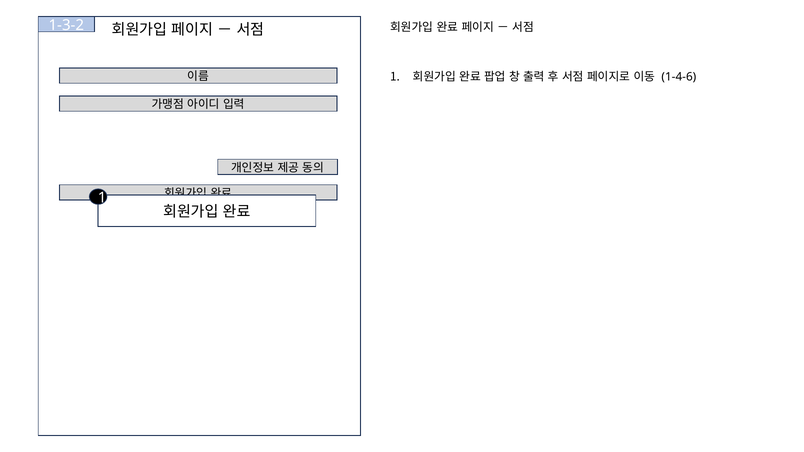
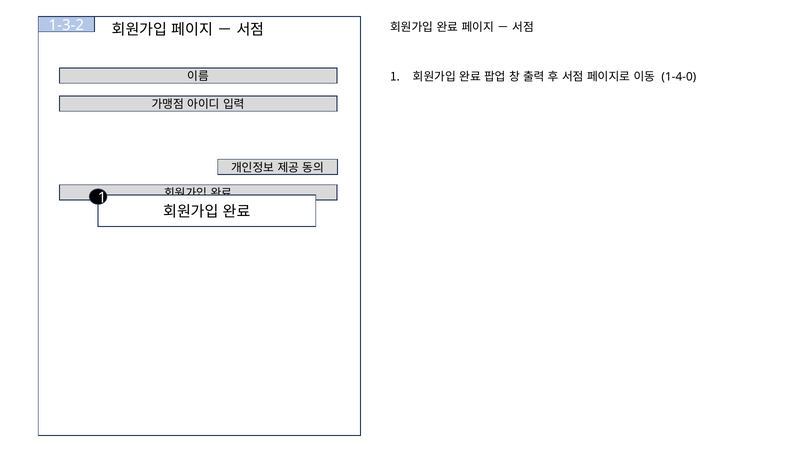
1-4-6: 1-4-6 -> 1-4-0
